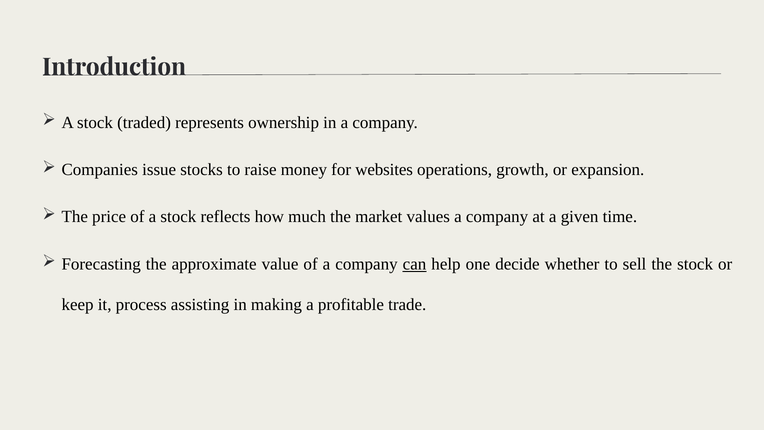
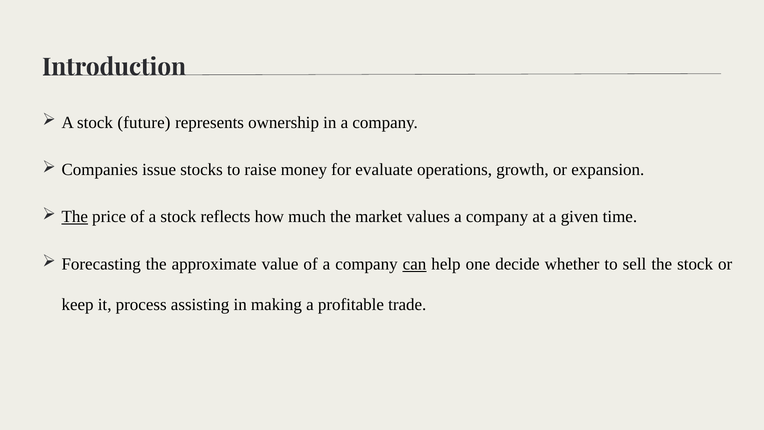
traded: traded -> future
websites: websites -> evaluate
The at (75, 217) underline: none -> present
